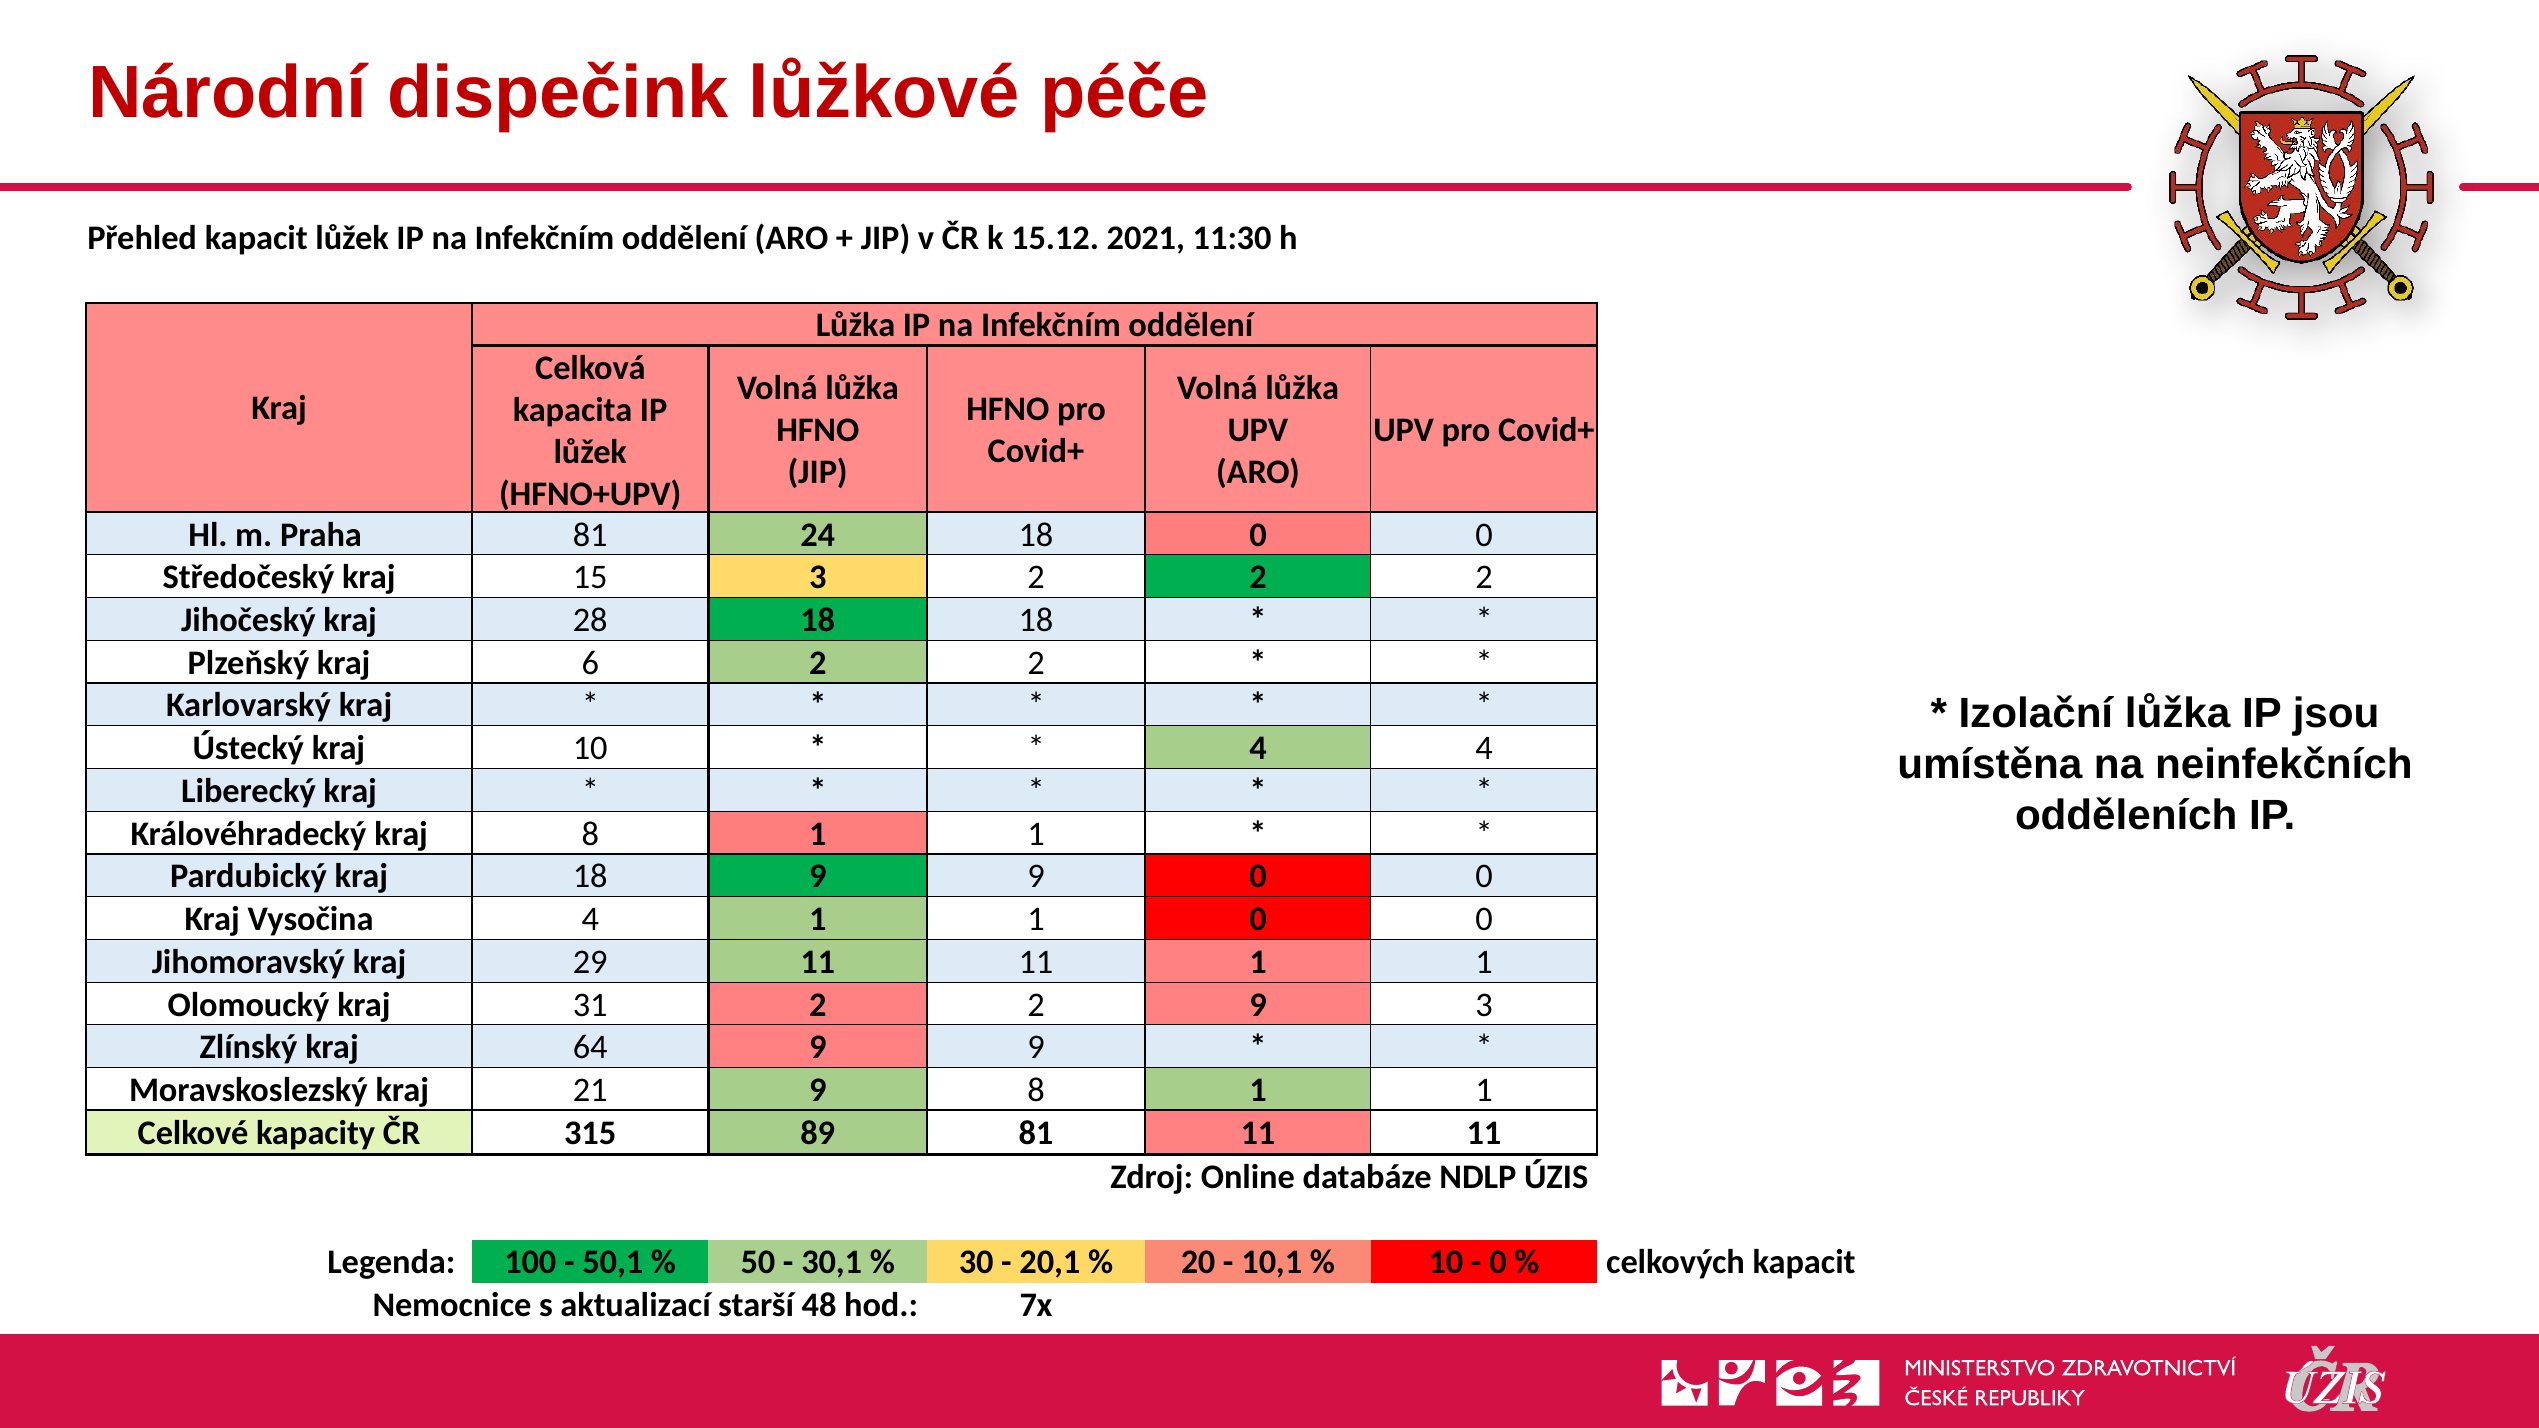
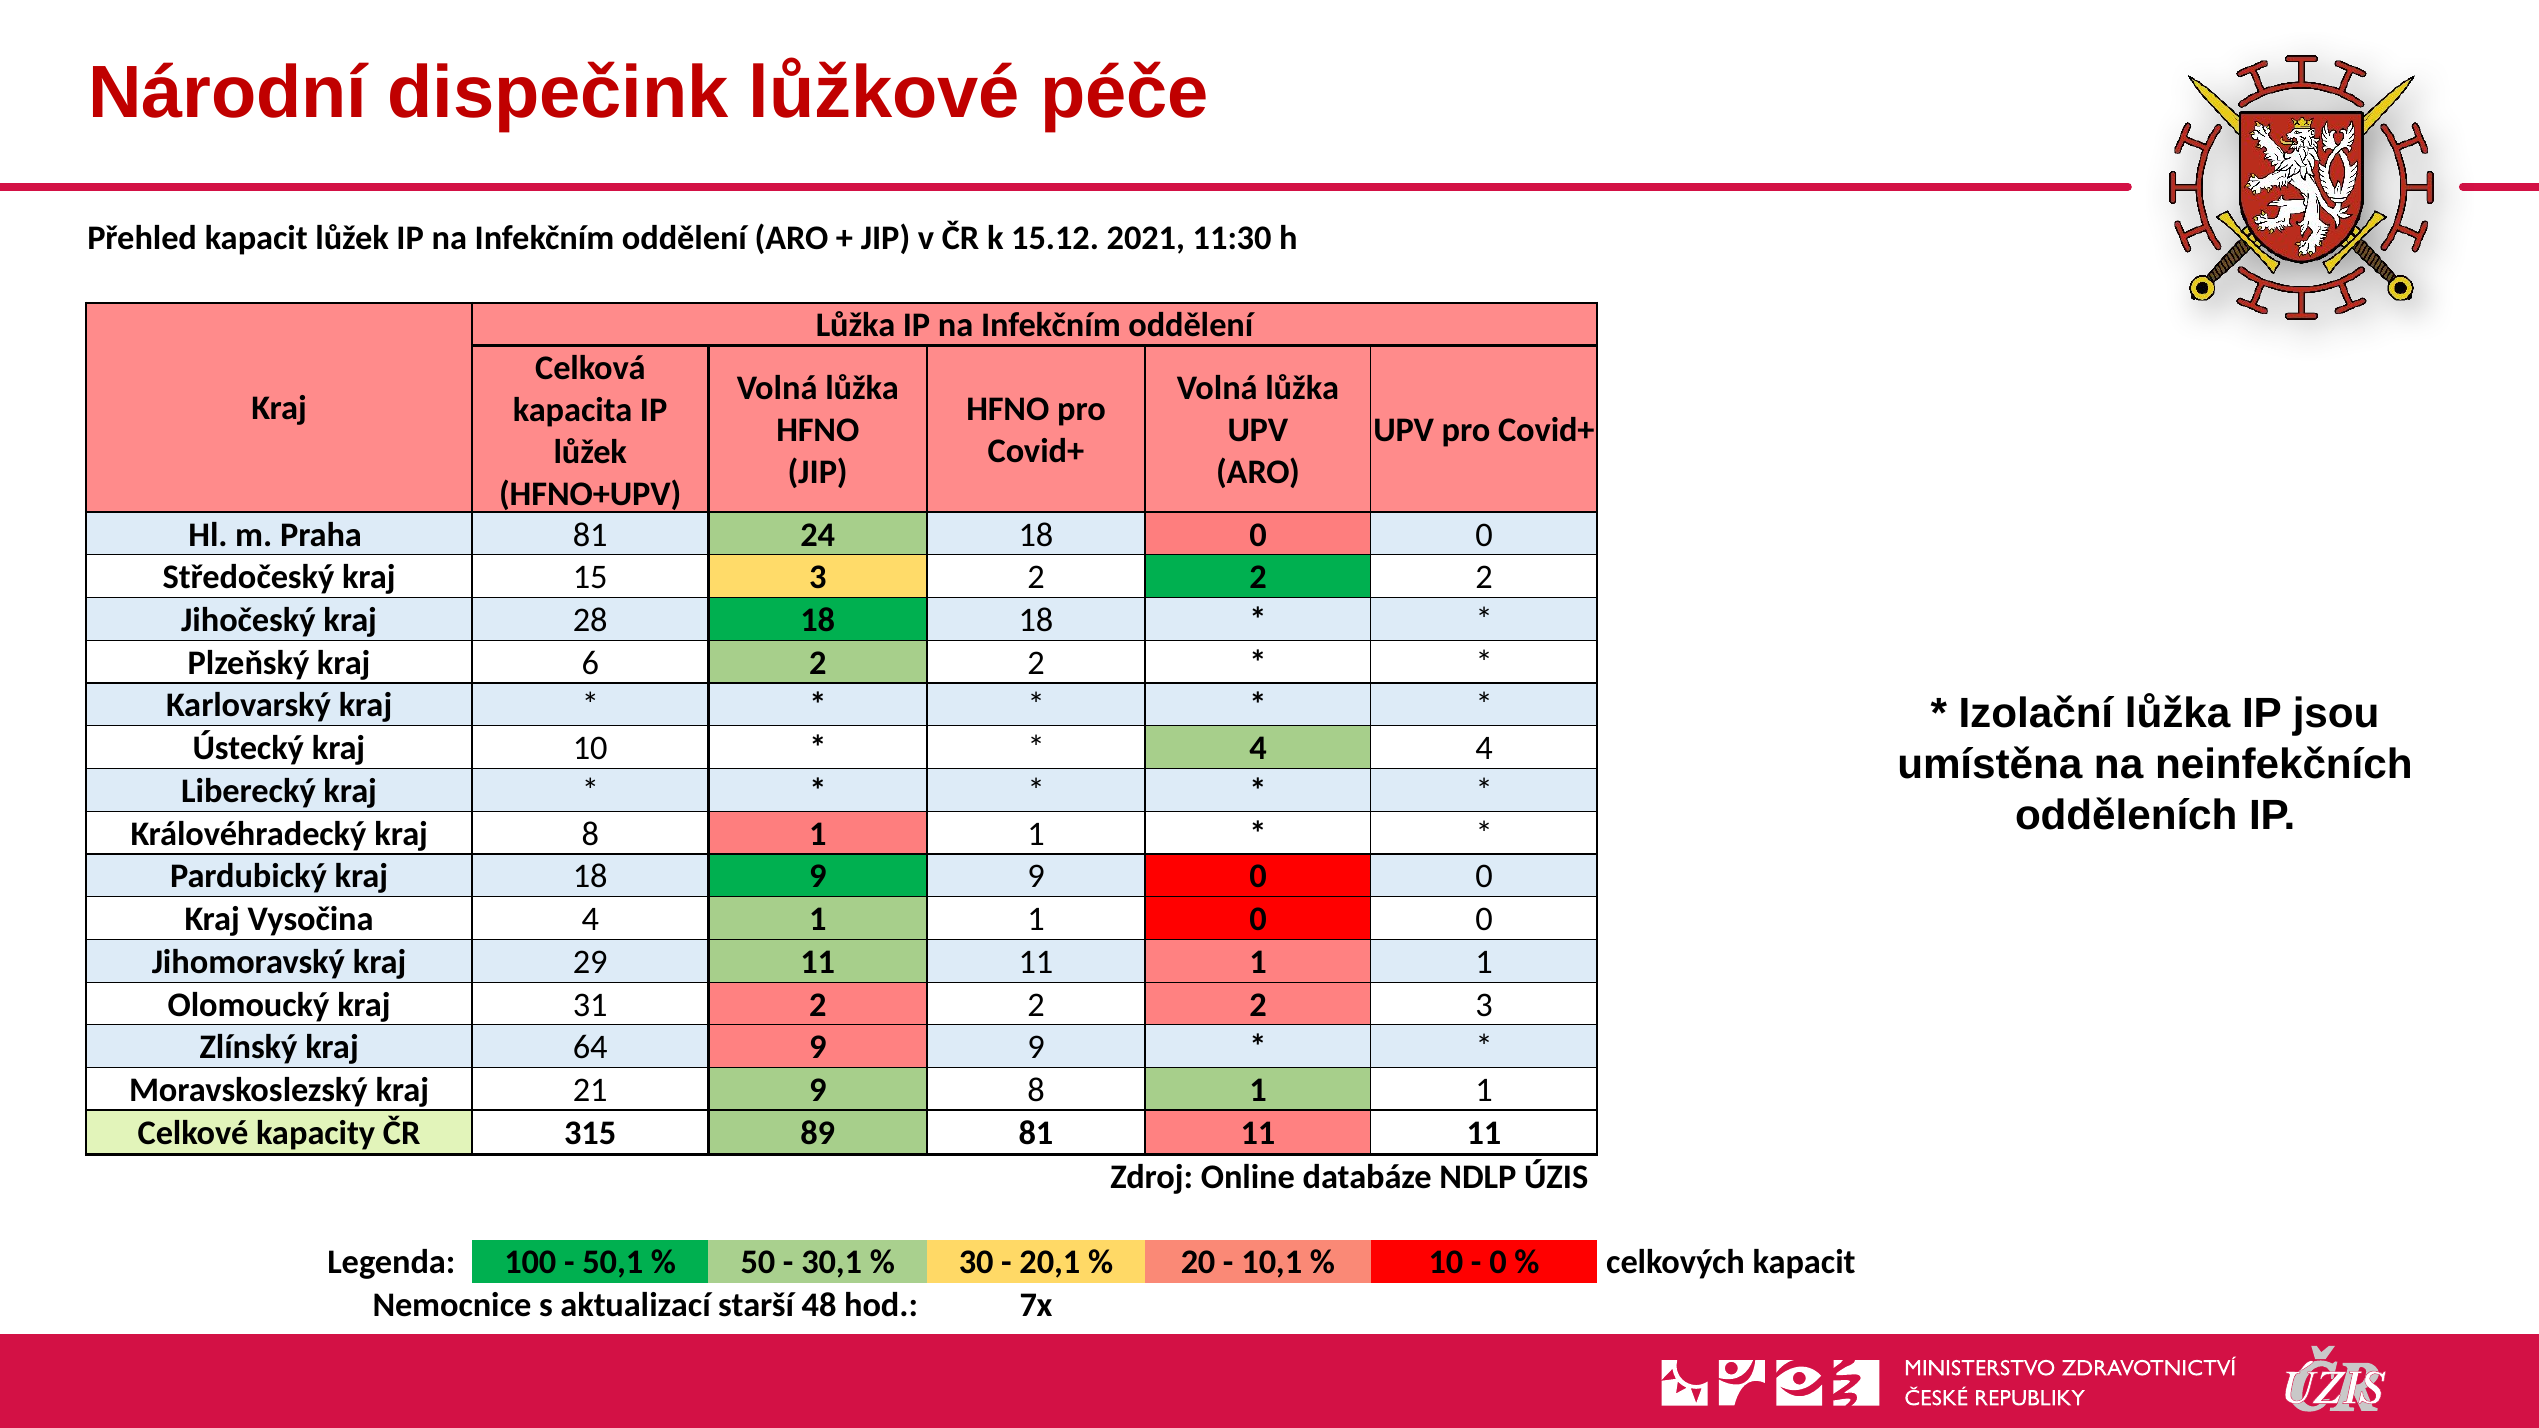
31 2 2 9: 9 -> 2
